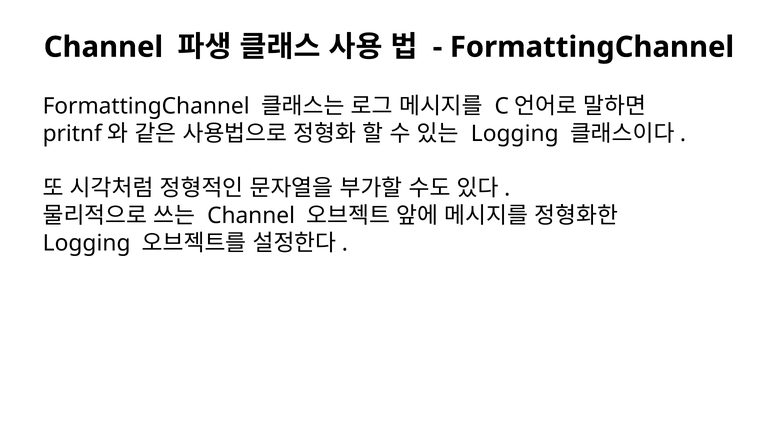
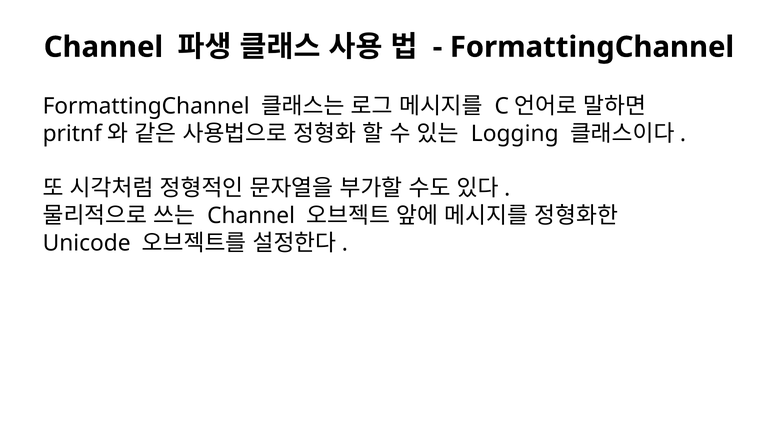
Logging at (87, 243): Logging -> Unicode
